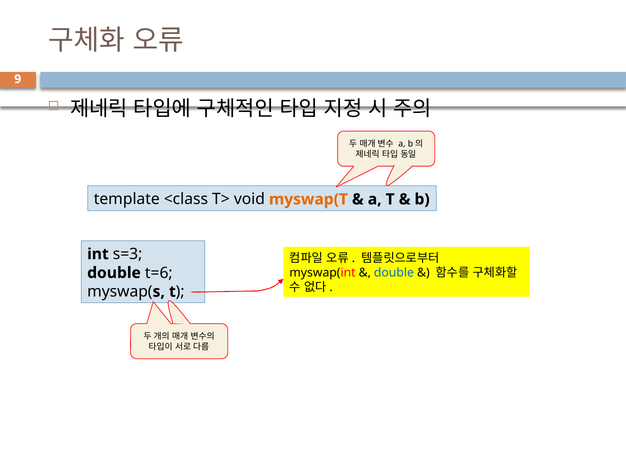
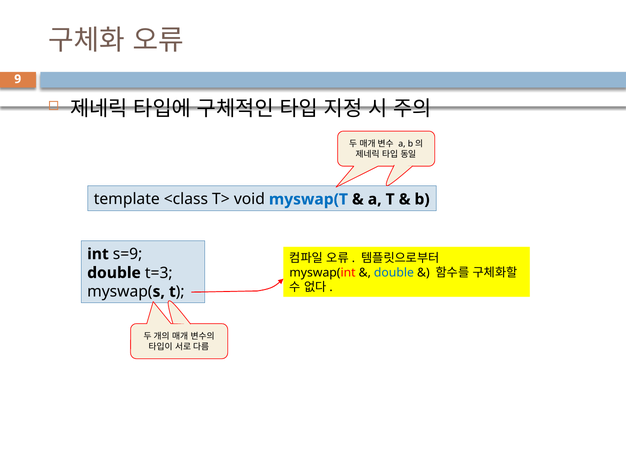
myswap(T colour: orange -> blue
s=3: s=3 -> s=9
t=6: t=6 -> t=3
